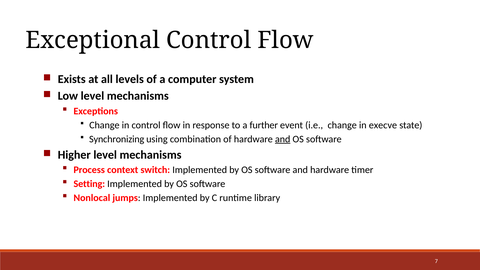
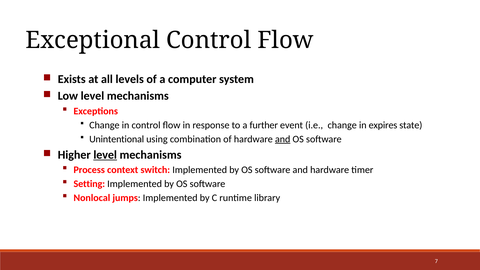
execve: execve -> expires
Synchronizing: Synchronizing -> Unintentional
level at (105, 155) underline: none -> present
